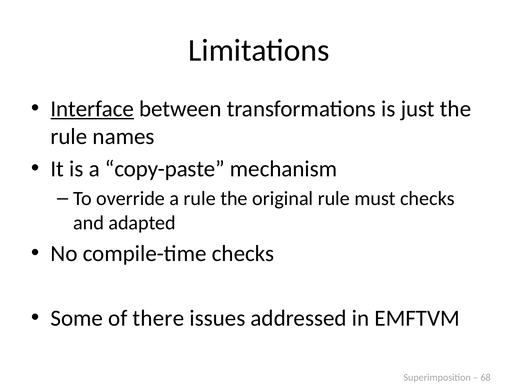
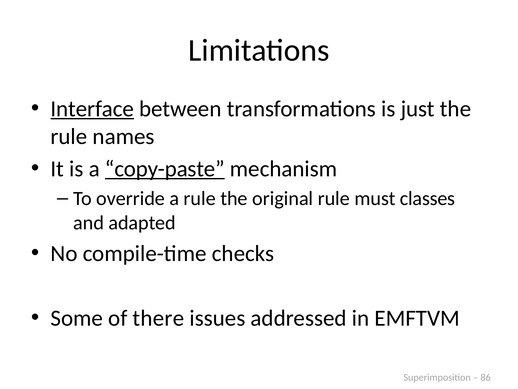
copy-paste underline: none -> present
must checks: checks -> classes
68: 68 -> 86
